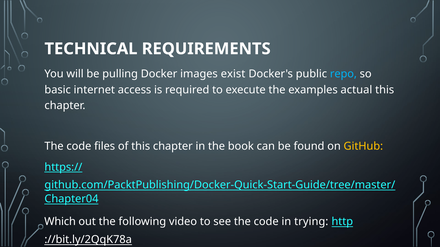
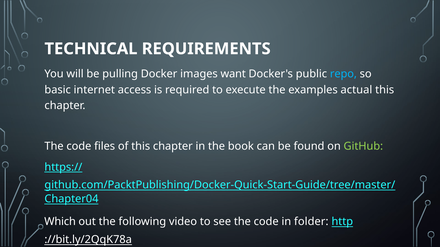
exist: exist -> want
GitHub colour: yellow -> light green
trying: trying -> folder
